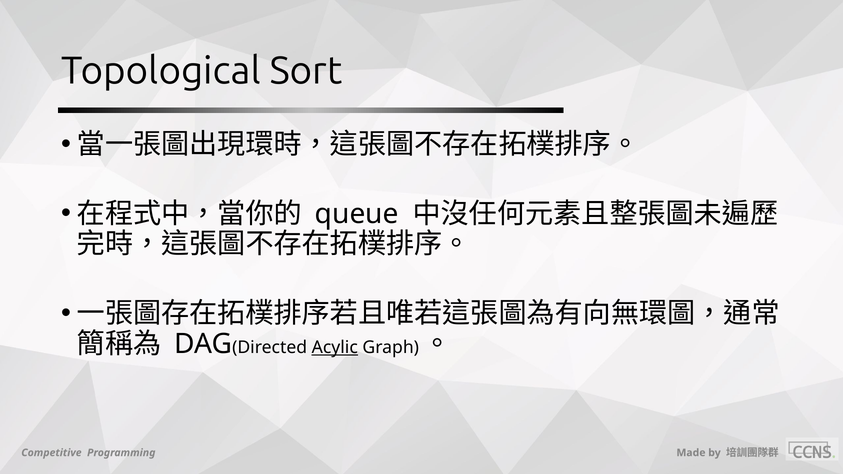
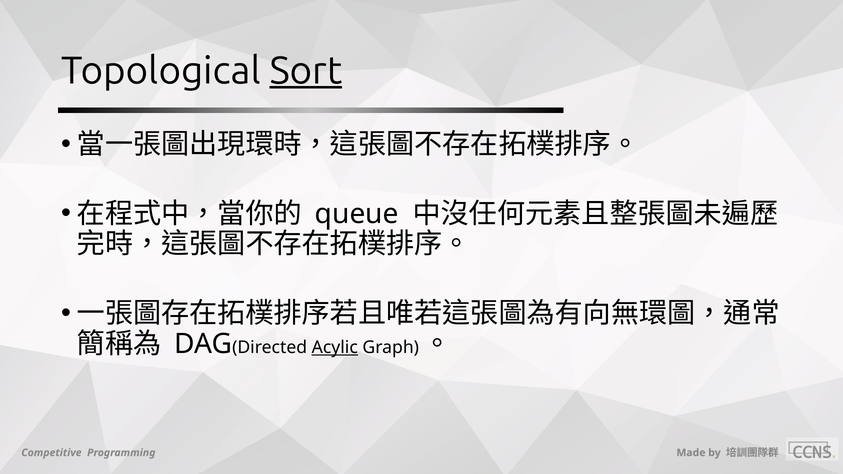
Sort underline: none -> present
